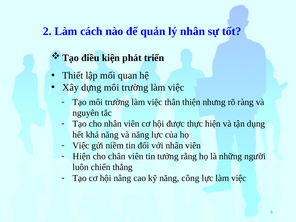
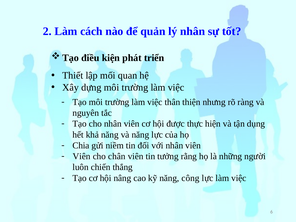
Việc at (81, 145): Việc -> Chia
Hiện at (82, 156): Hiện -> Viên
